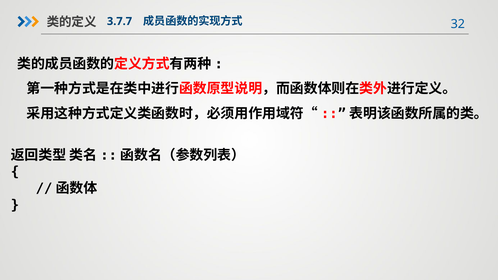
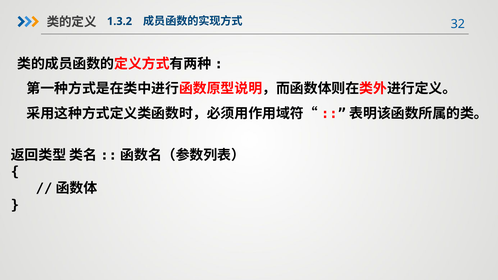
3.7.7: 3.7.7 -> 1.3.2
